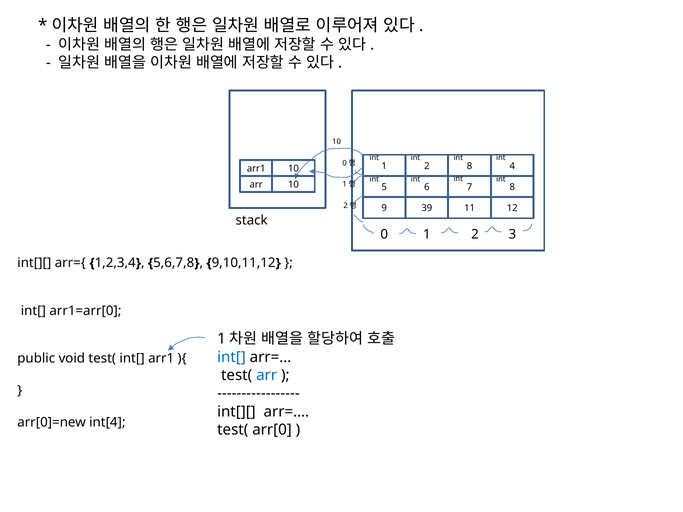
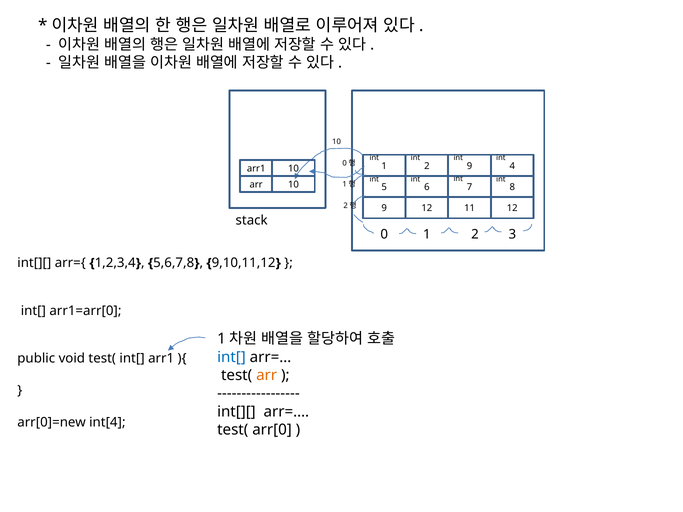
2 8: 8 -> 9
9 39: 39 -> 12
arr at (267, 375) colour: blue -> orange
